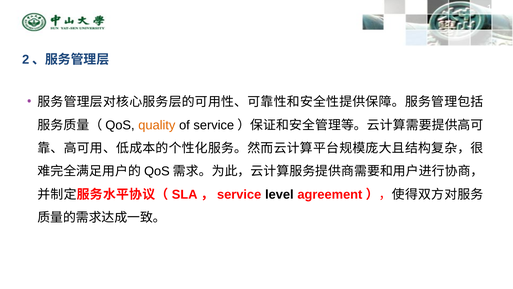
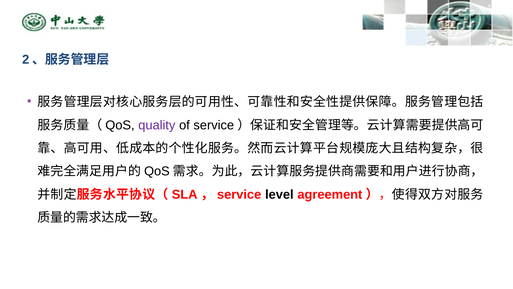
quality colour: orange -> purple
